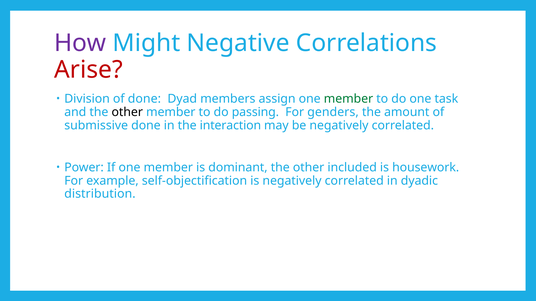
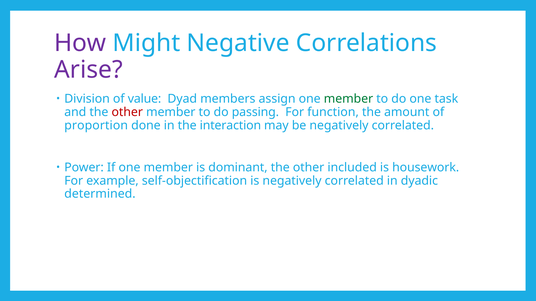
Arise colour: red -> purple
of done: done -> value
other at (127, 112) colour: black -> red
genders: genders -> function
submissive: submissive -> proportion
distribution: distribution -> determined
